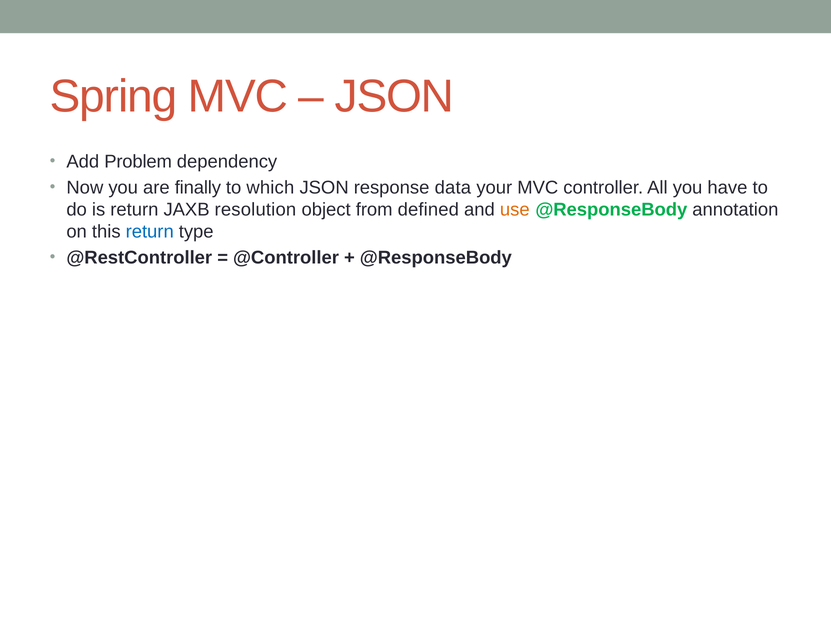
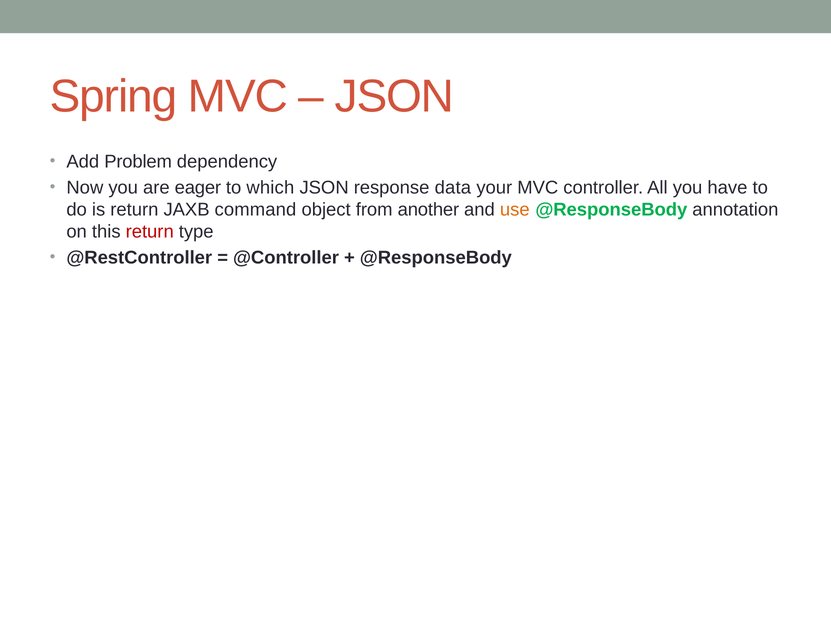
finally: finally -> eager
resolution: resolution -> command
defined: defined -> another
return at (150, 232) colour: blue -> red
